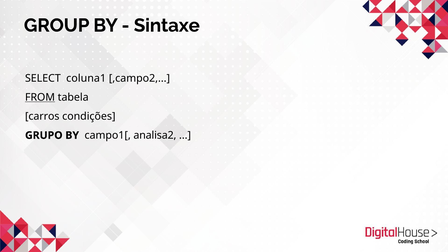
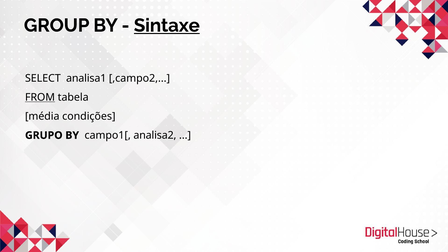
Sintaxe underline: none -> present
coluna1: coluna1 -> analisa1
carros: carros -> média
